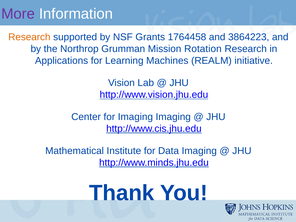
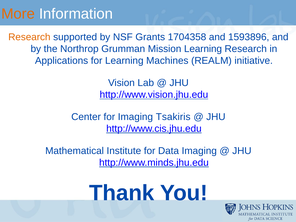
More colour: purple -> orange
1764458: 1764458 -> 1704358
3864223: 3864223 -> 1593896
Mission Rotation: Rotation -> Learning
Imaging Imaging: Imaging -> Tsakiris
